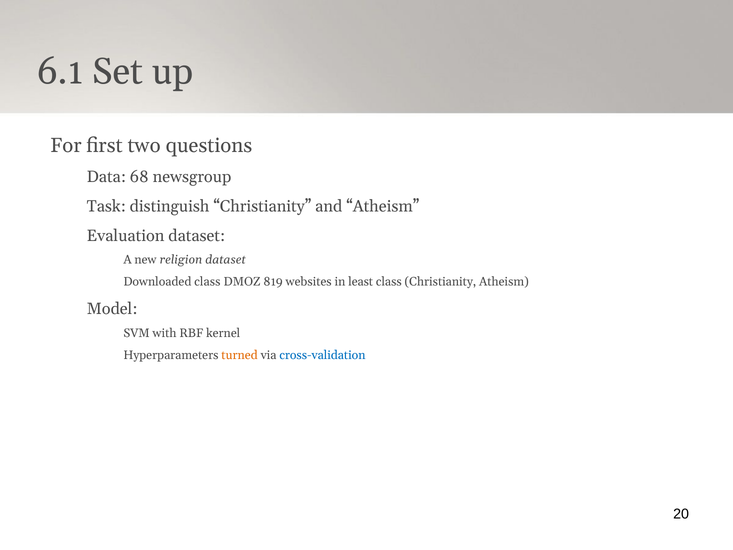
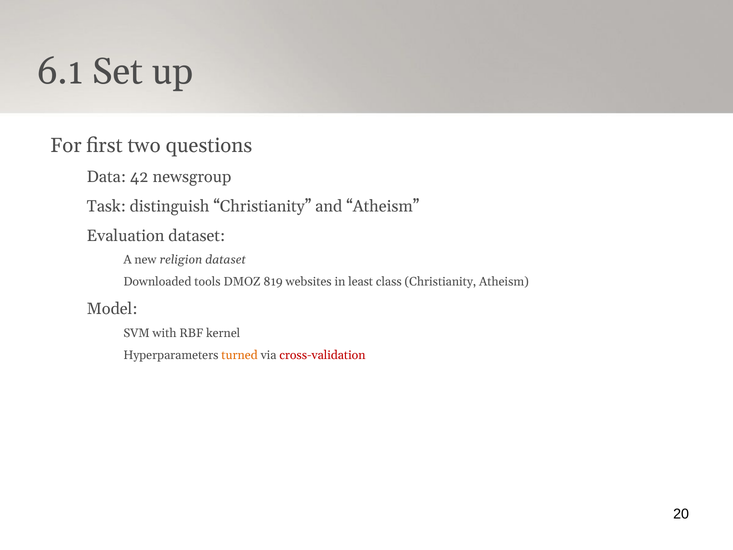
68: 68 -> 42
Downloaded class: class -> tools
cross-validation colour: blue -> red
